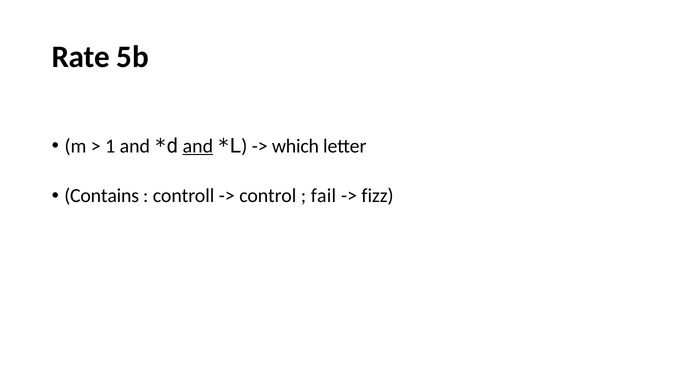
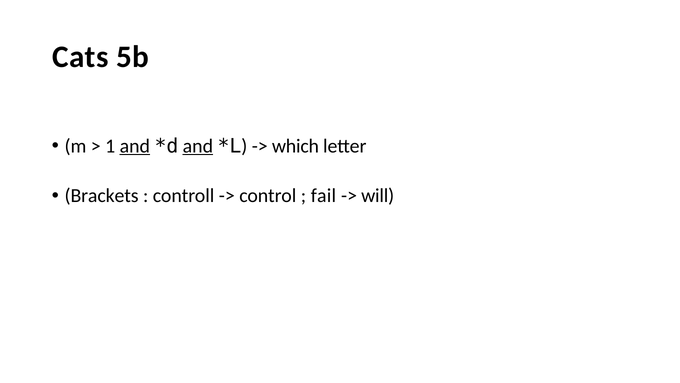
Rate: Rate -> Cats
and at (135, 146) underline: none -> present
Contains: Contains -> Brackets
fizz: fizz -> will
